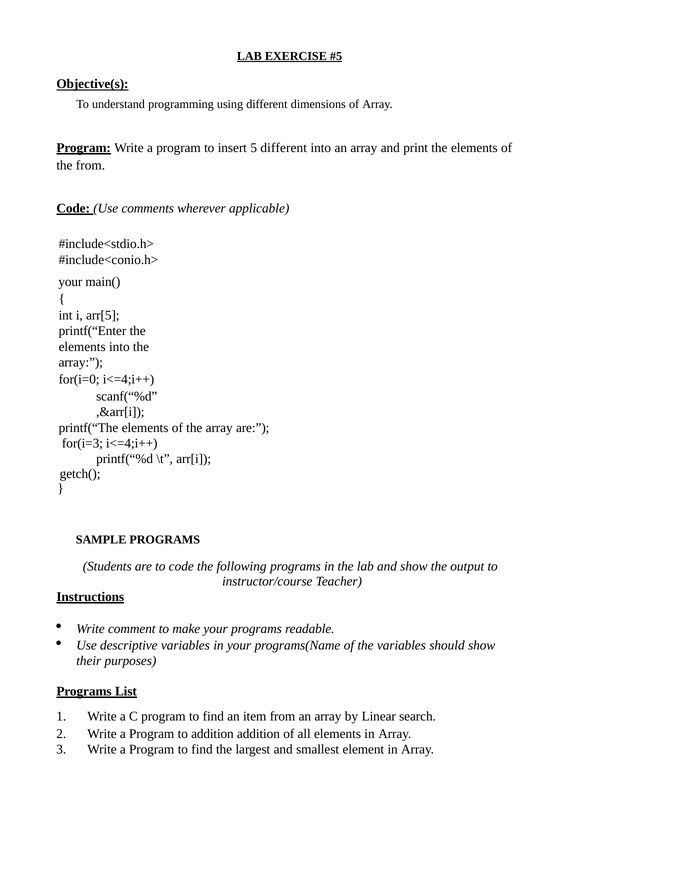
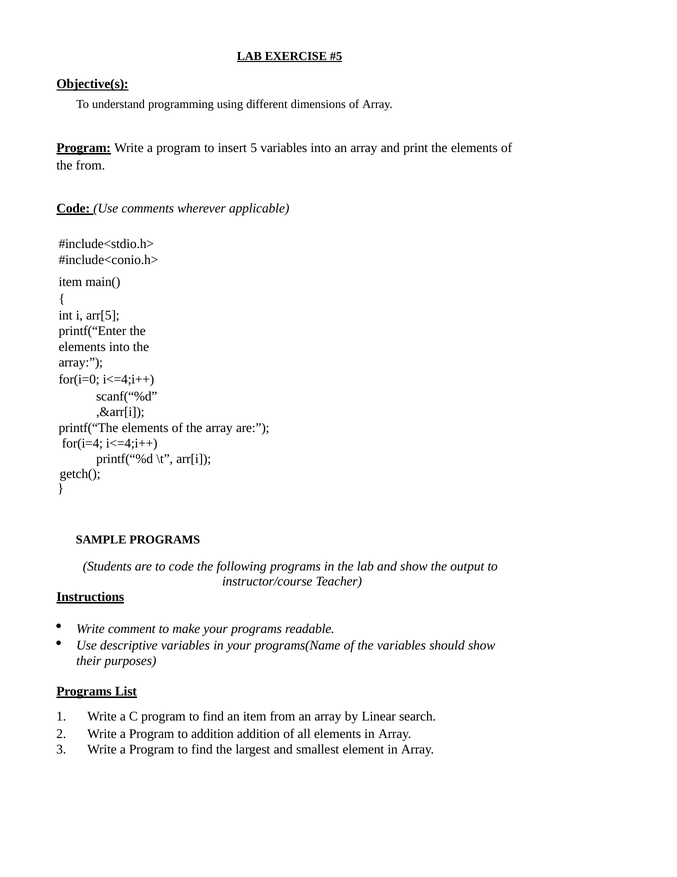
5 different: different -> variables
your at (70, 281): your -> item
for(i=3: for(i=3 -> for(i=4
